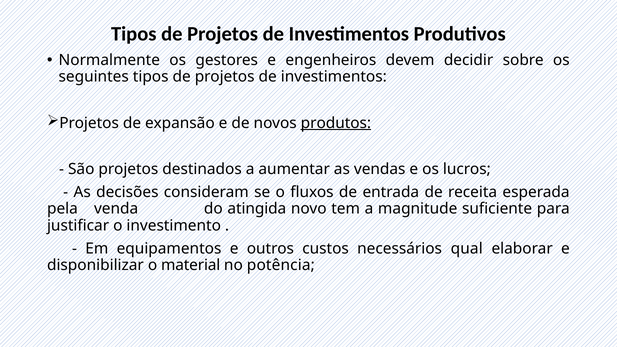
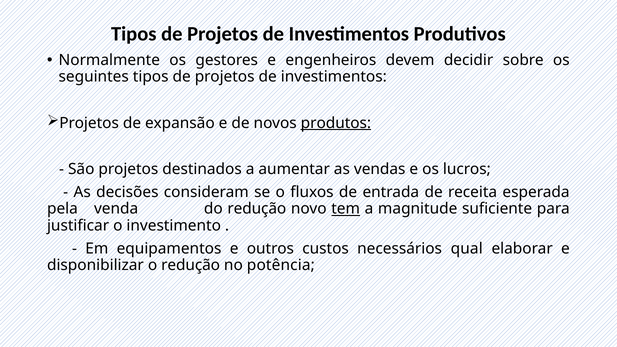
do atingida: atingida -> redução
tem underline: none -> present
o material: material -> redução
